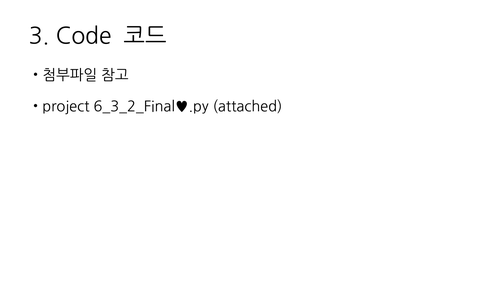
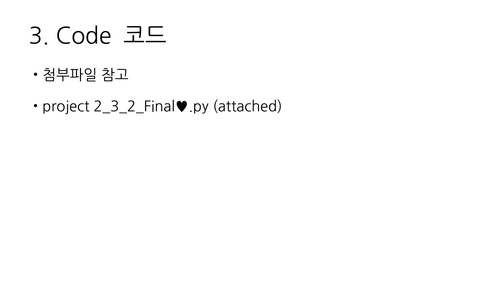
6_3_2_Final♥.py: 6_3_2_Final♥.py -> 2_3_2_Final♥.py
